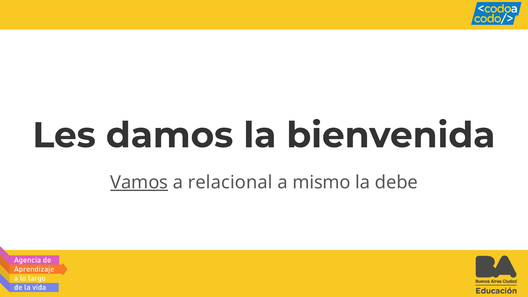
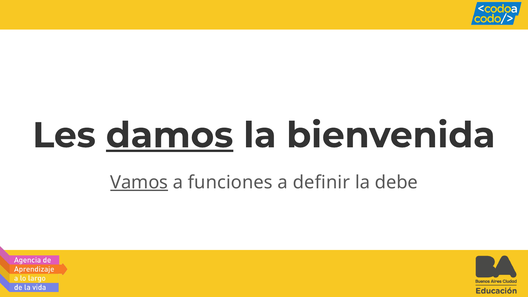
damos underline: none -> present
relacional: relacional -> funciones
mismo: mismo -> definir
